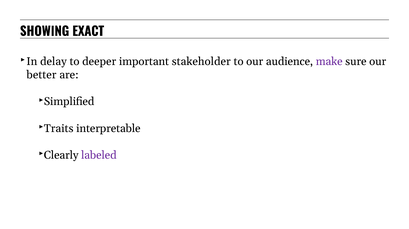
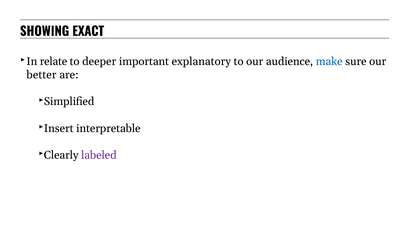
delay: delay -> relate
stakeholder: stakeholder -> explanatory
make colour: purple -> blue
Traits: Traits -> Insert
